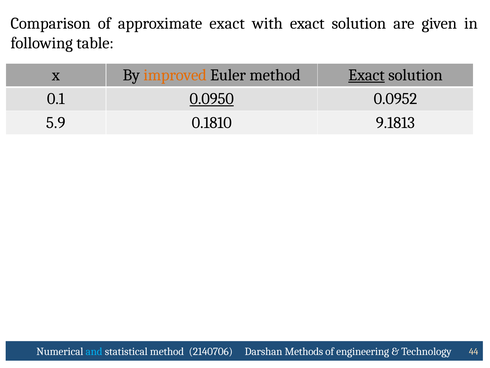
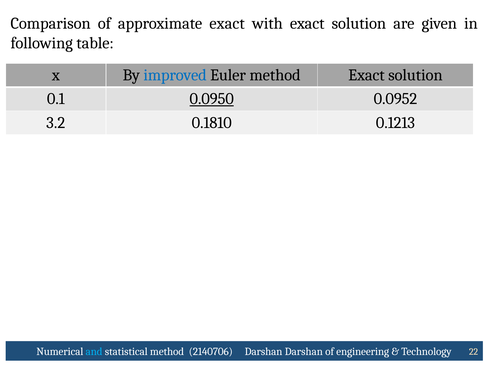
improved colour: orange -> blue
Exact at (367, 75) underline: present -> none
5.9: 5.9 -> 3.2
9.1813: 9.1813 -> 0.1213
Darshan Methods: Methods -> Darshan
44: 44 -> 22
